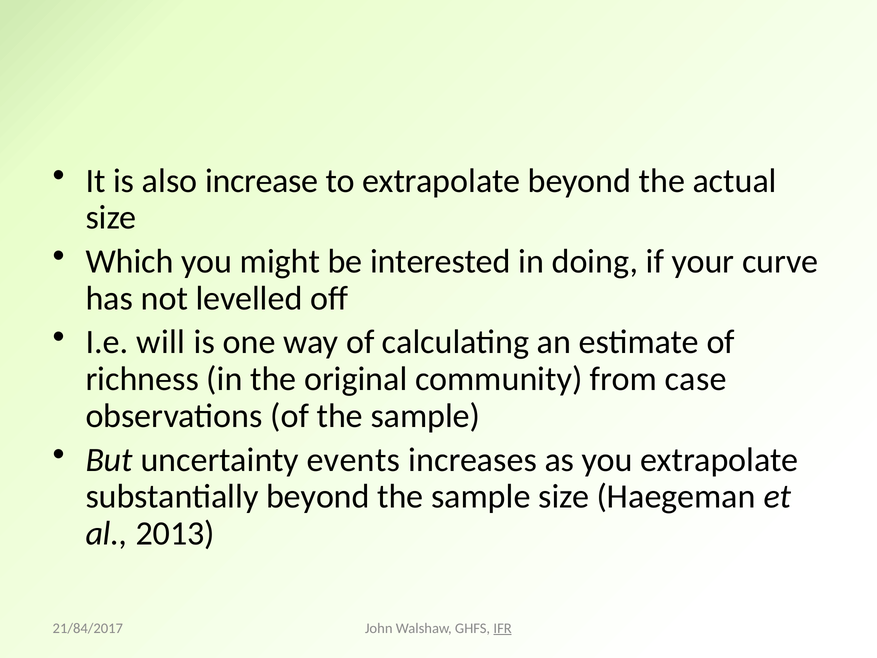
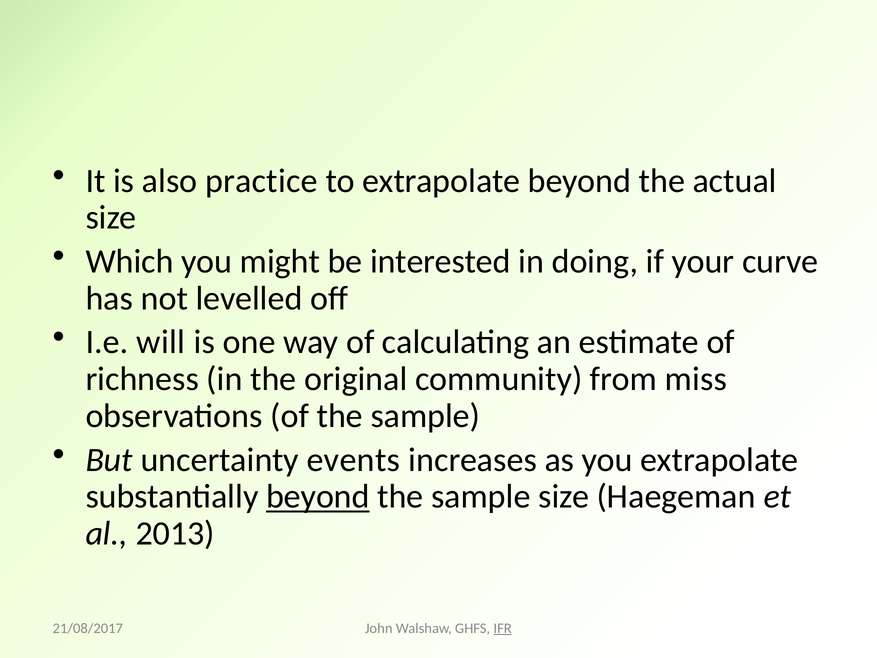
increase: increase -> practice
case: case -> miss
beyond at (318, 496) underline: none -> present
21/84/2017: 21/84/2017 -> 21/08/2017
